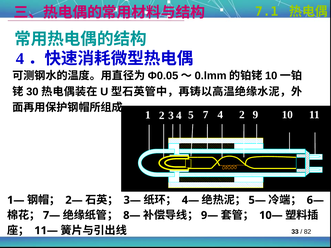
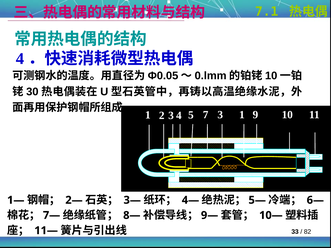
7 2: 2 -> 1
5 4: 4 -> 3
